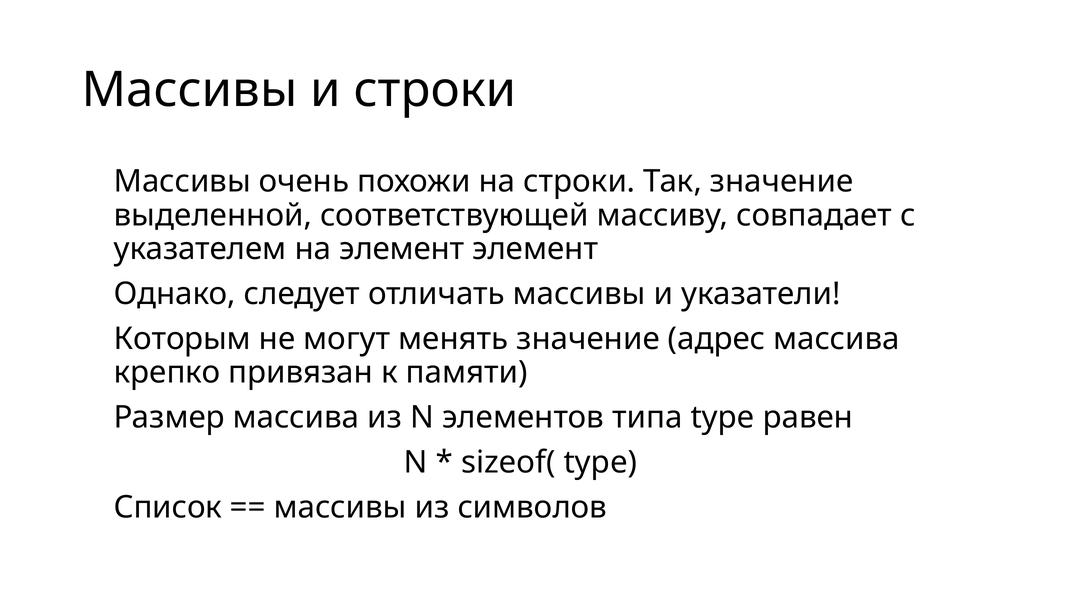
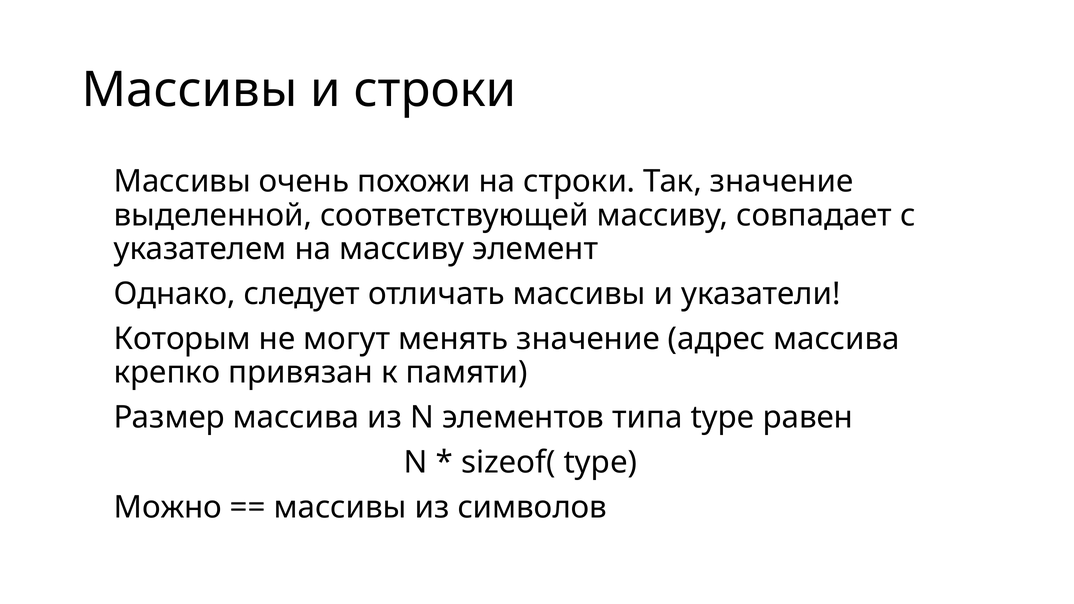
на элемент: элемент -> массиву
Список: Список -> Можно
